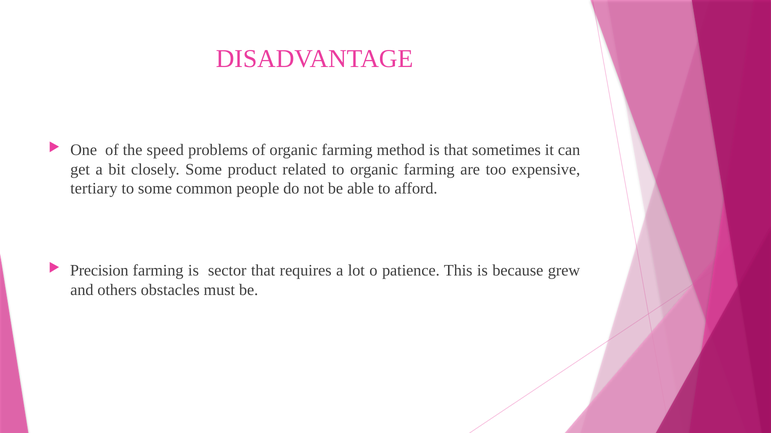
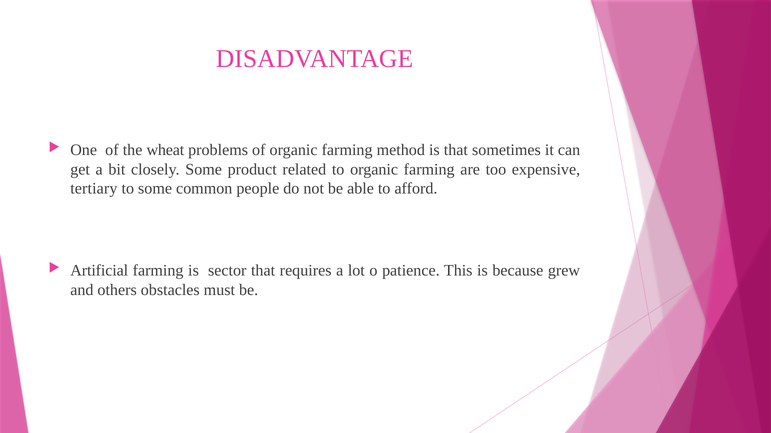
speed: speed -> wheat
Precision: Precision -> Artificial
